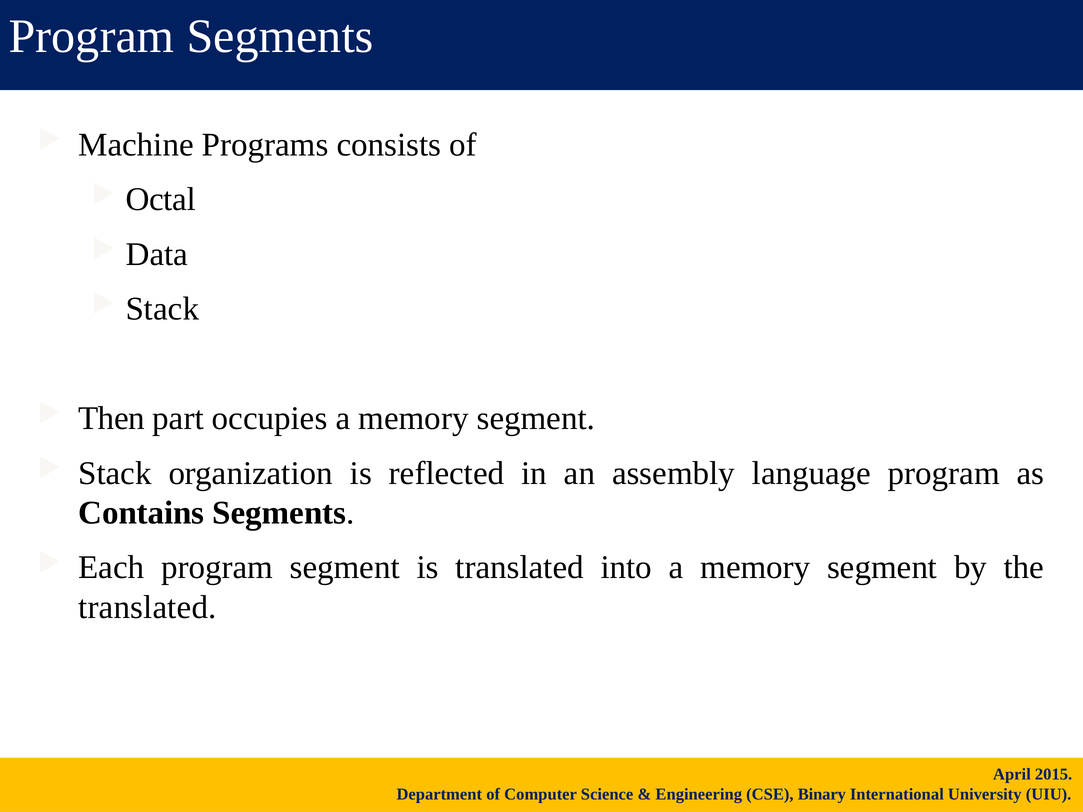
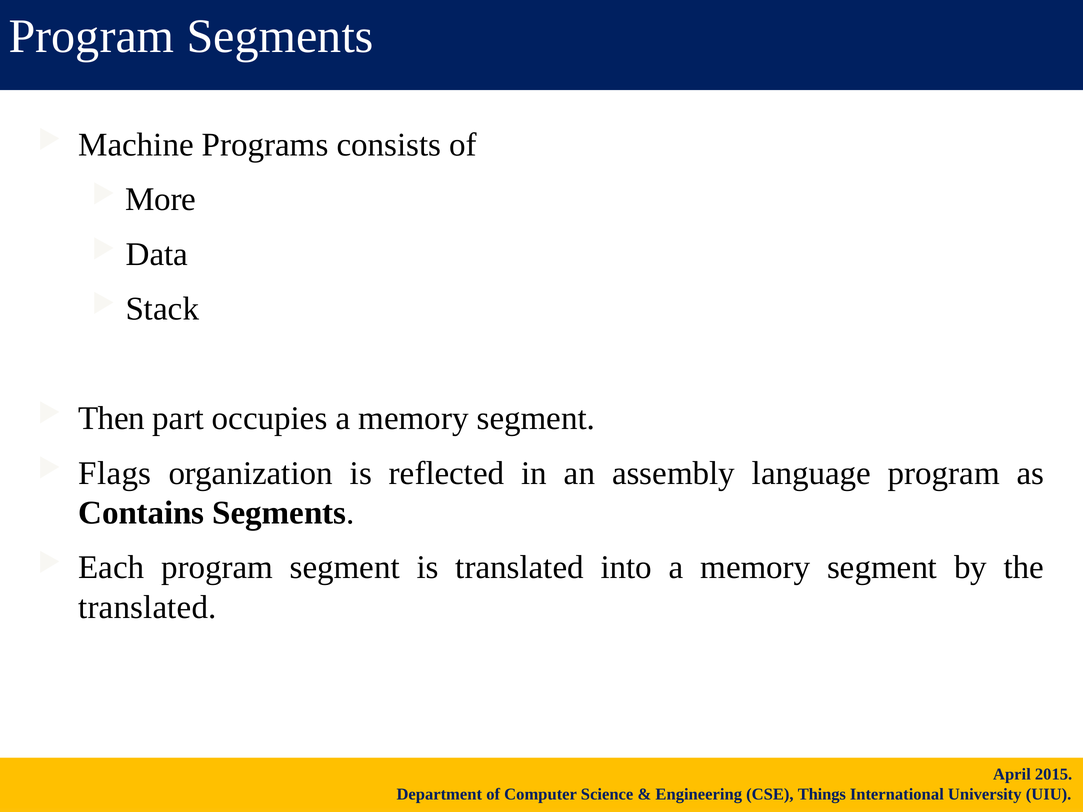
Octal: Octal -> More
Stack at (115, 473): Stack -> Flags
Binary: Binary -> Things
